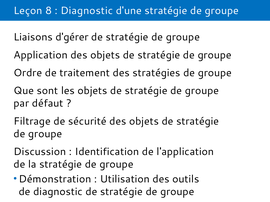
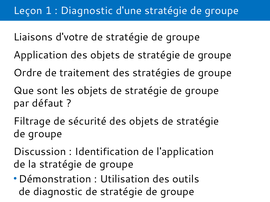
8: 8 -> 1
d'gérer: d'gérer -> d'votre
